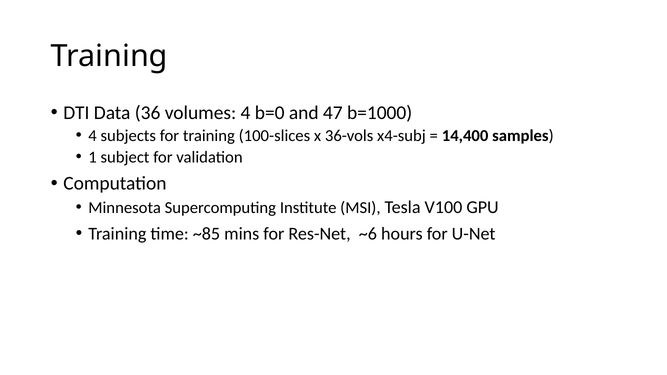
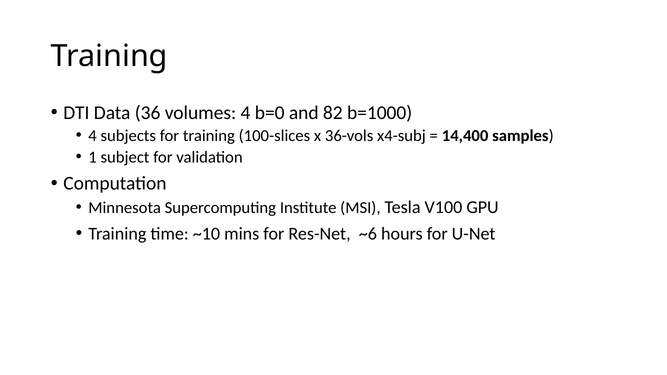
47: 47 -> 82
~85: ~85 -> ~10
